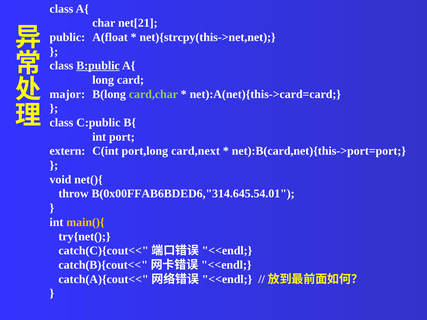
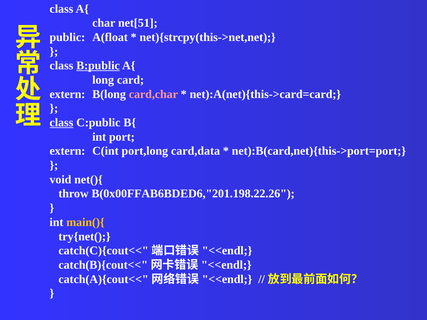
net[21: net[21 -> net[51
major at (67, 94): major -> extern
card,char colour: light green -> pink
class at (61, 123) underline: none -> present
card,next: card,next -> card,data
B(0x00FFAB6BDED6,"314.645.54.01: B(0x00FFAB6BDED6,"314.645.54.01 -> B(0x00FFAB6BDED6,"201.198.22.26
